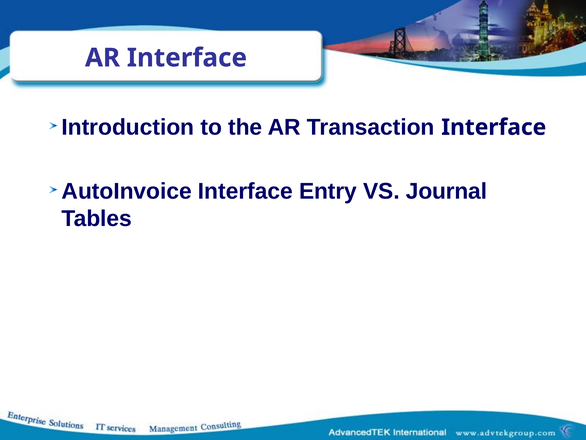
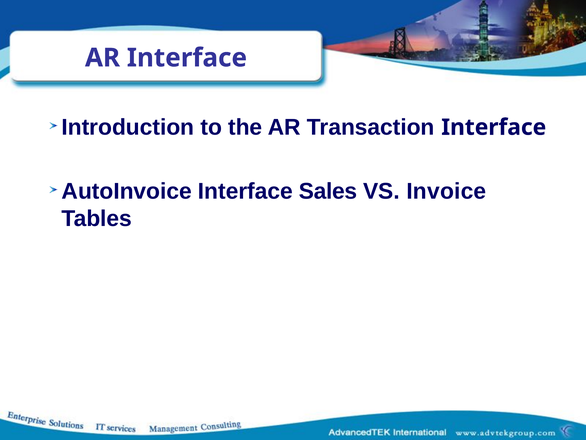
Entry: Entry -> Sales
Journal: Journal -> Invoice
